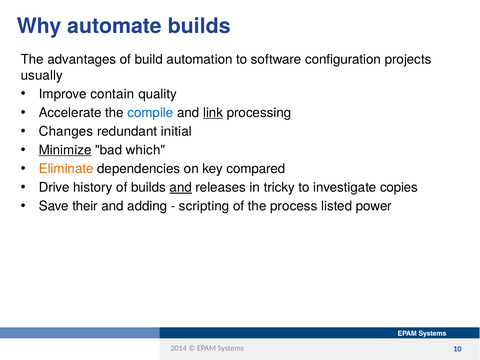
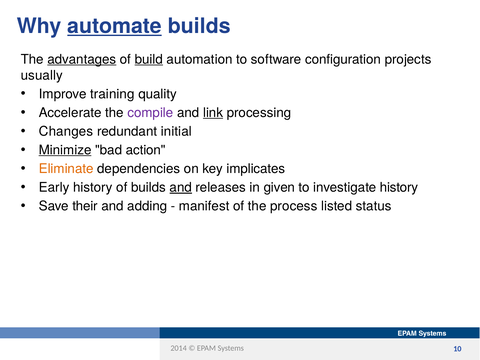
automate underline: none -> present
advantages underline: none -> present
build underline: none -> present
contain: contain -> training
compile colour: blue -> purple
which: which -> action
compared: compared -> implicates
Drive: Drive -> Early
tricky: tricky -> given
investigate copies: copies -> history
scripting: scripting -> manifest
power: power -> status
